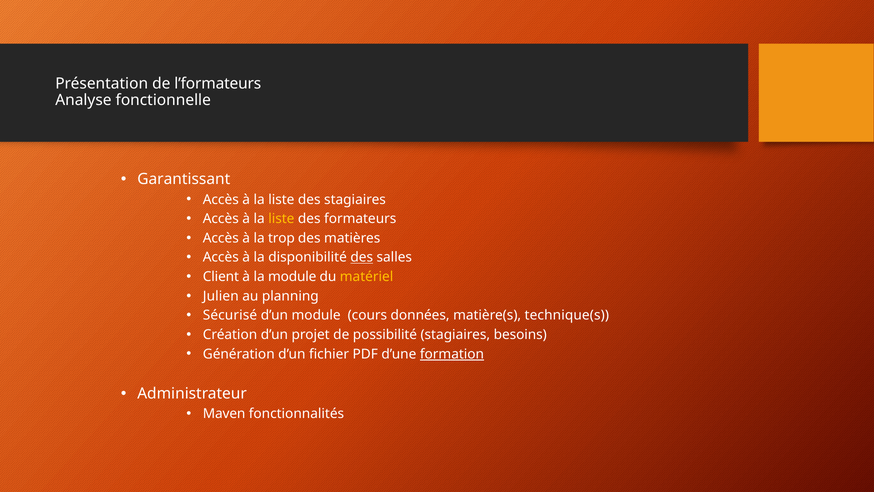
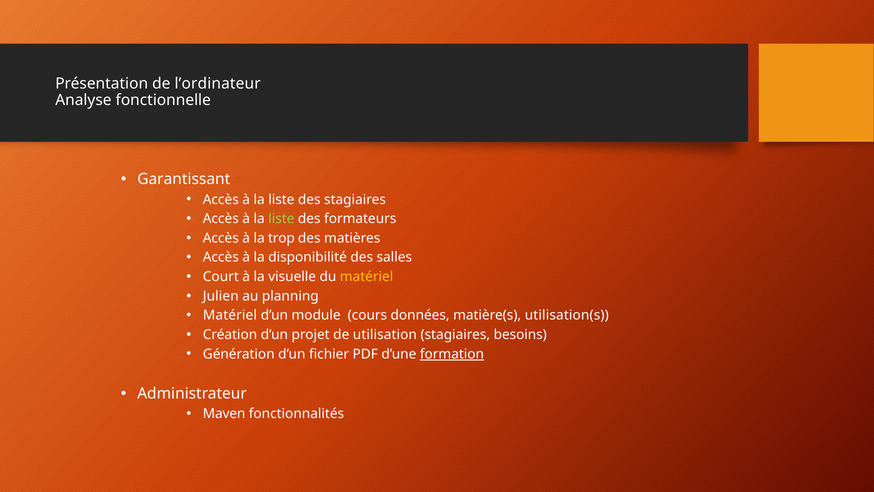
l’formateurs: l’formateurs -> l’ordinateur
liste at (281, 219) colour: yellow -> light green
des at (362, 257) underline: present -> none
Client: Client -> Court
la module: module -> visuelle
Sécurisé at (230, 315): Sécurisé -> Matériel
technique(s: technique(s -> utilisation(s
possibilité: possibilité -> utilisation
